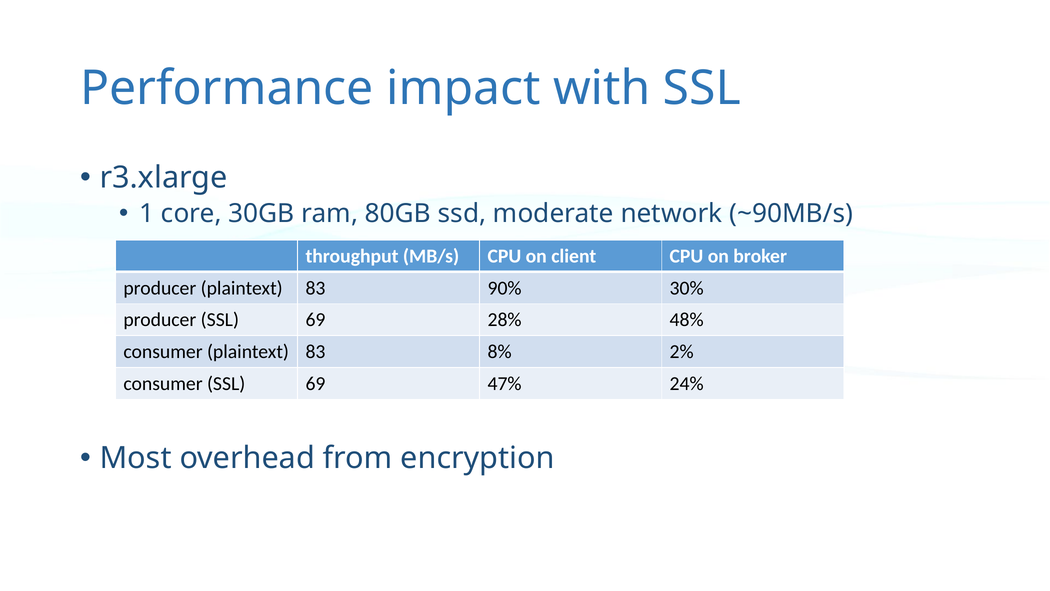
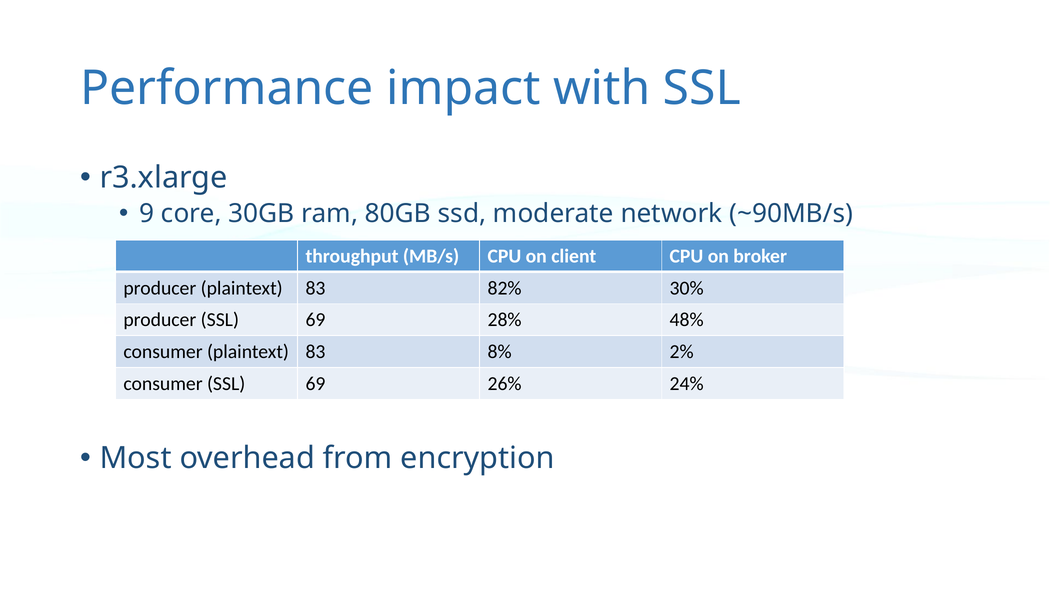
1: 1 -> 9
90%: 90% -> 82%
47%: 47% -> 26%
